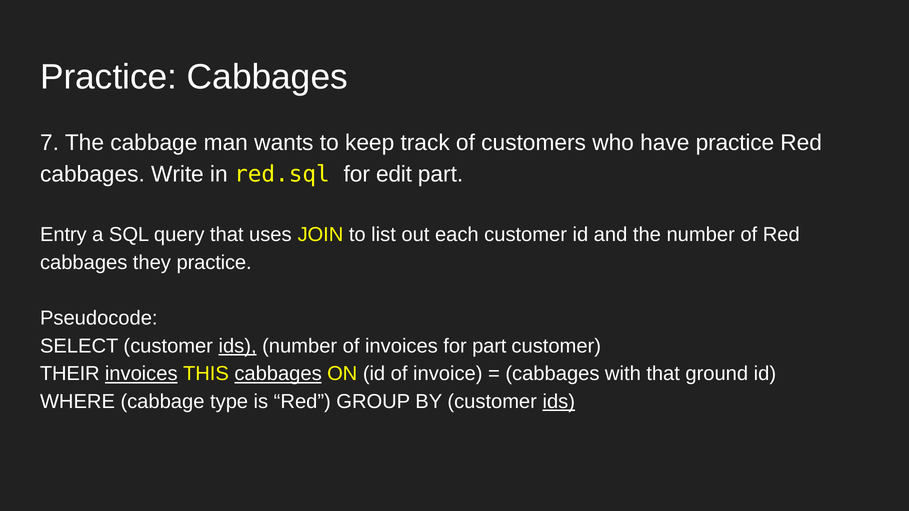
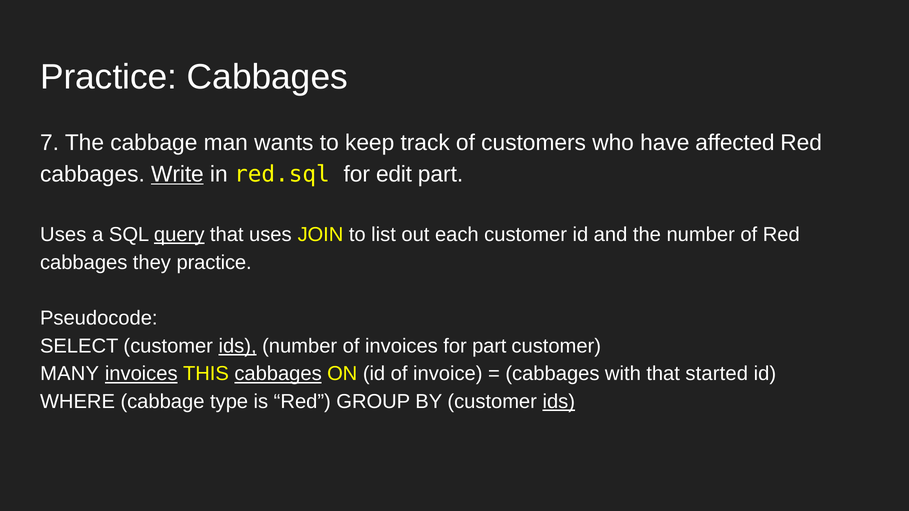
have practice: practice -> affected
Write underline: none -> present
Entry at (63, 235): Entry -> Uses
query underline: none -> present
THEIR: THEIR -> MANY
ground: ground -> started
